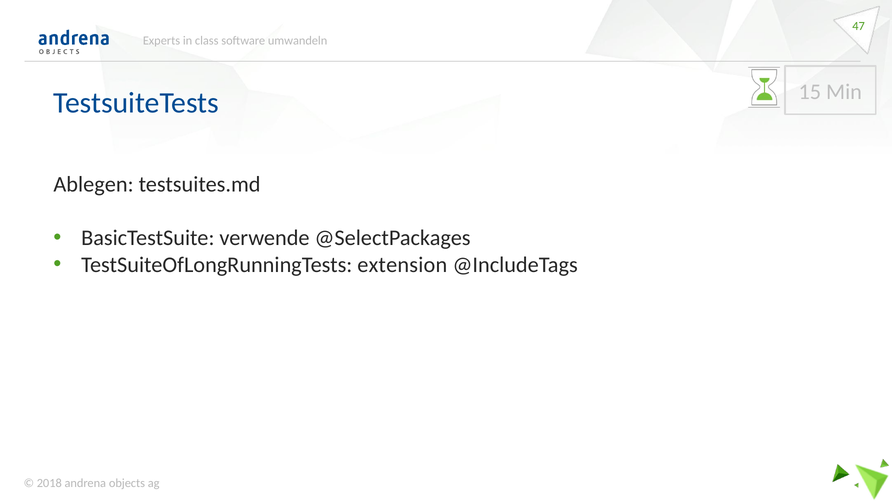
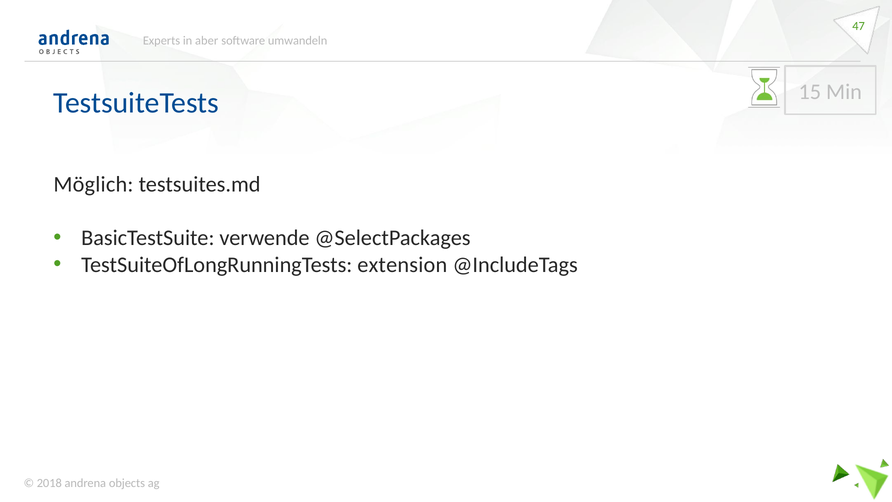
class: class -> aber
Ablegen: Ablegen -> Möglich
